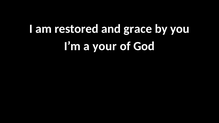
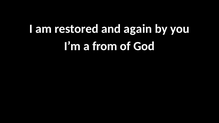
grace: grace -> again
your: your -> from
